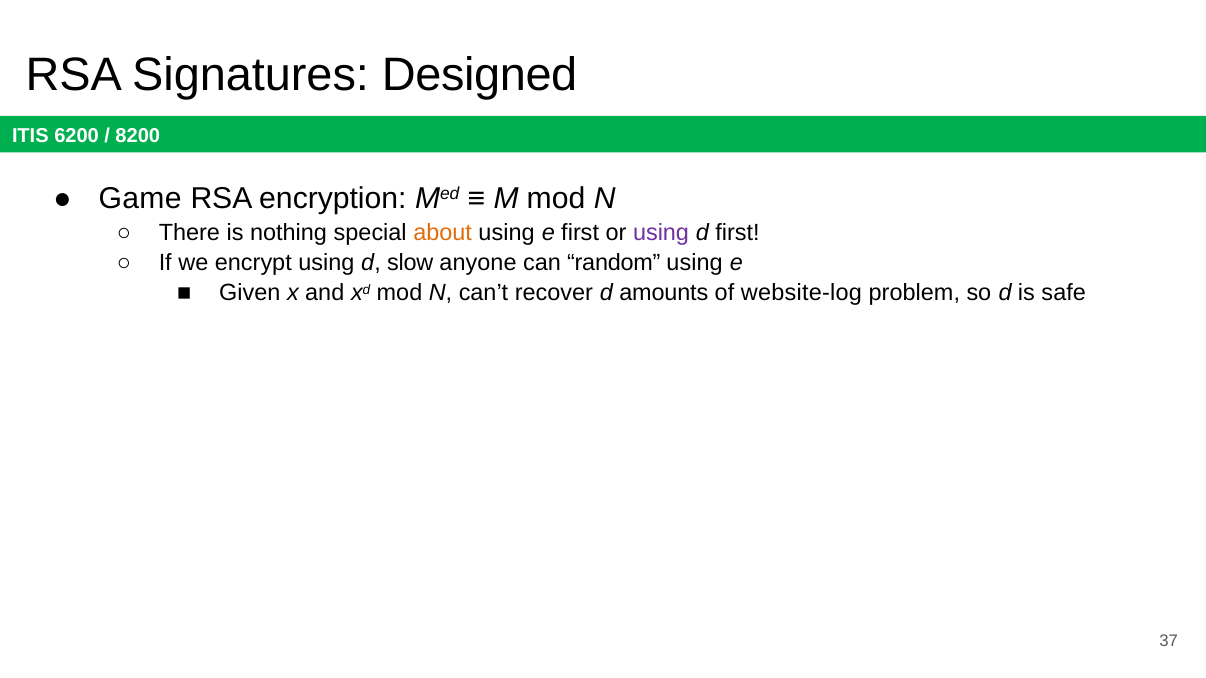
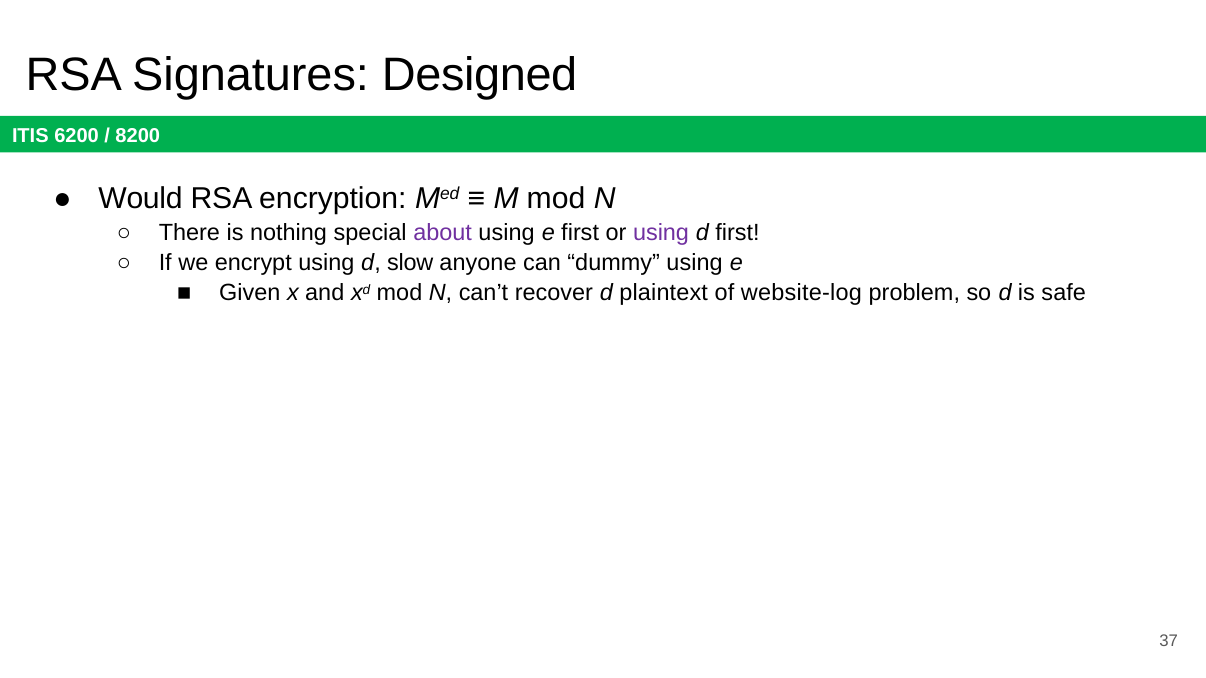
Game: Game -> Would
about colour: orange -> purple
random: random -> dummy
amounts: amounts -> plaintext
